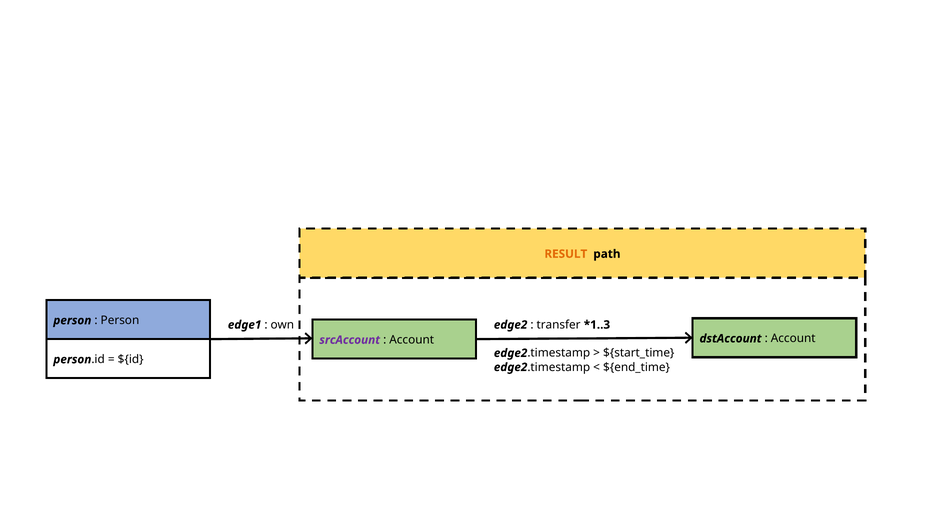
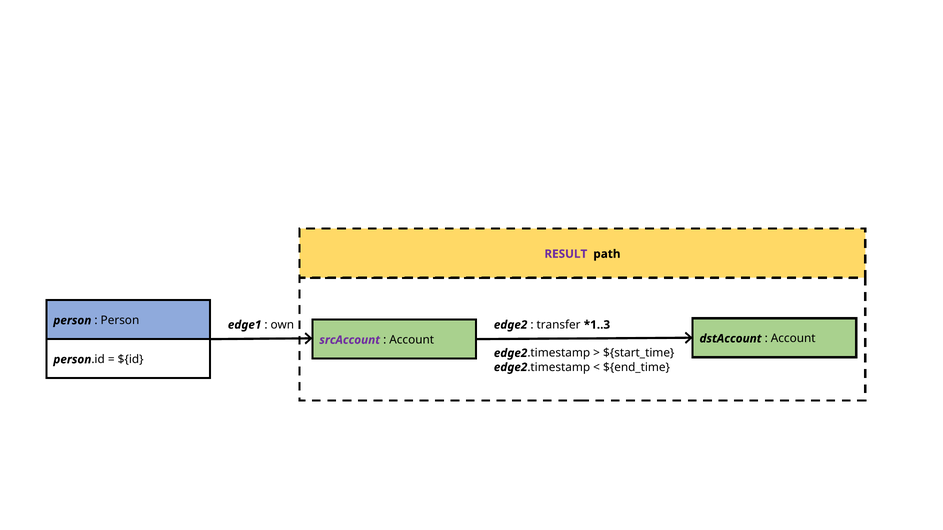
RESULT colour: orange -> purple
